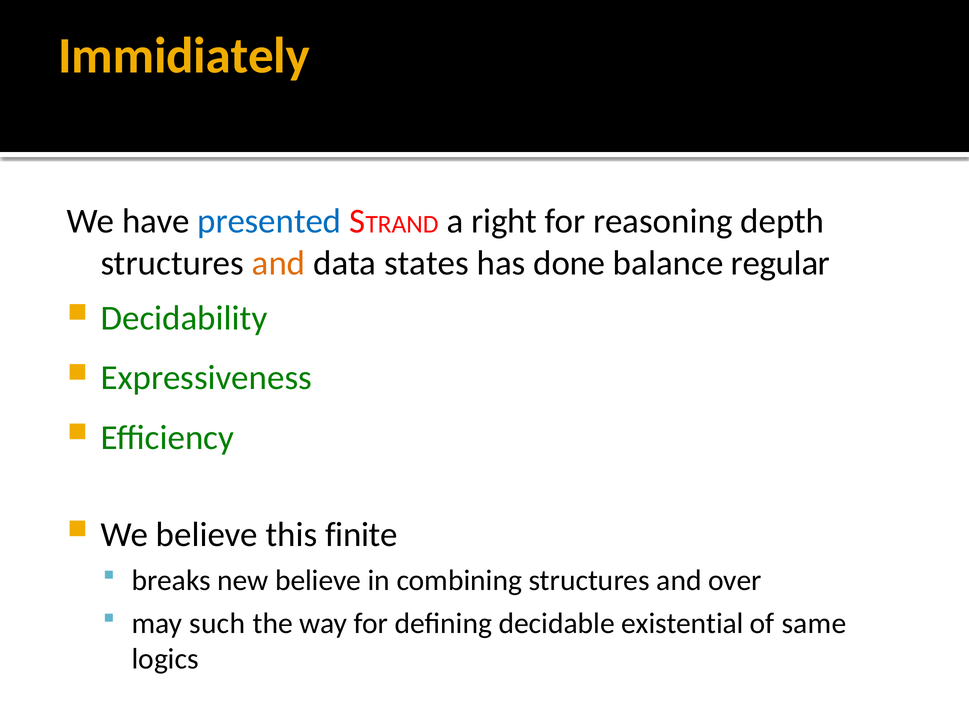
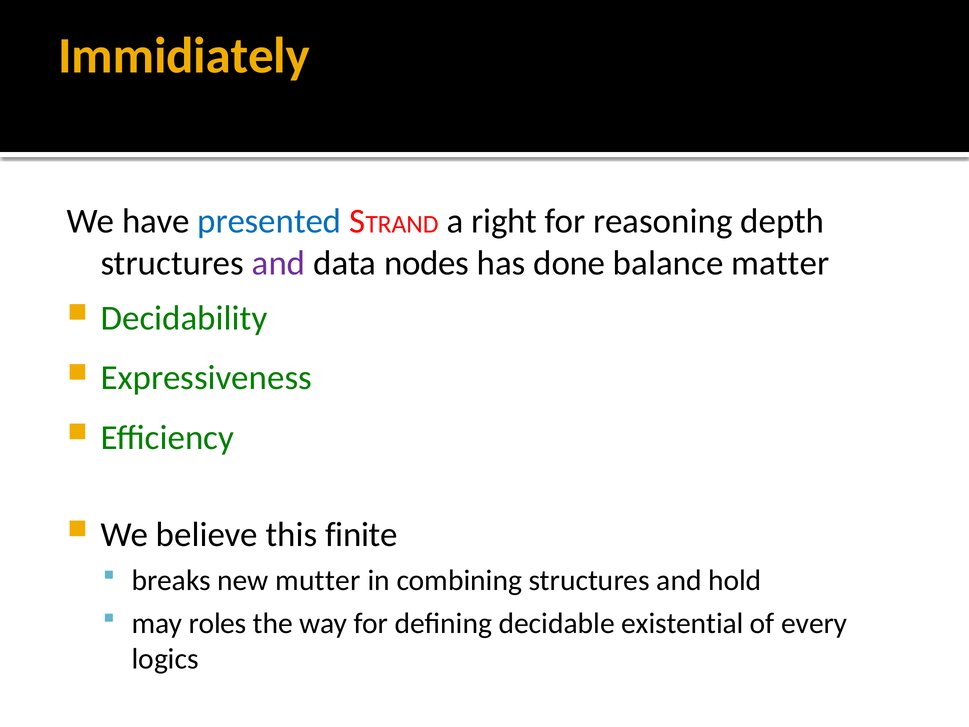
and at (279, 263) colour: orange -> purple
states: states -> nodes
regular: regular -> matter
new believe: believe -> mutter
over: over -> hold
such: such -> roles
same: same -> every
